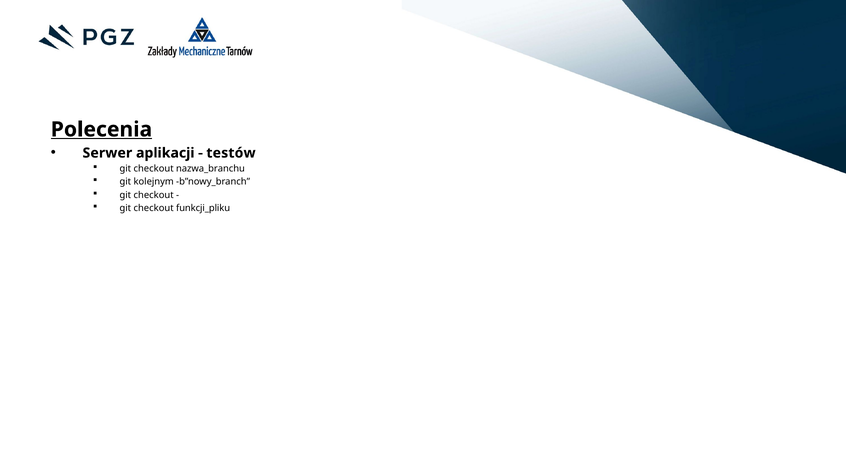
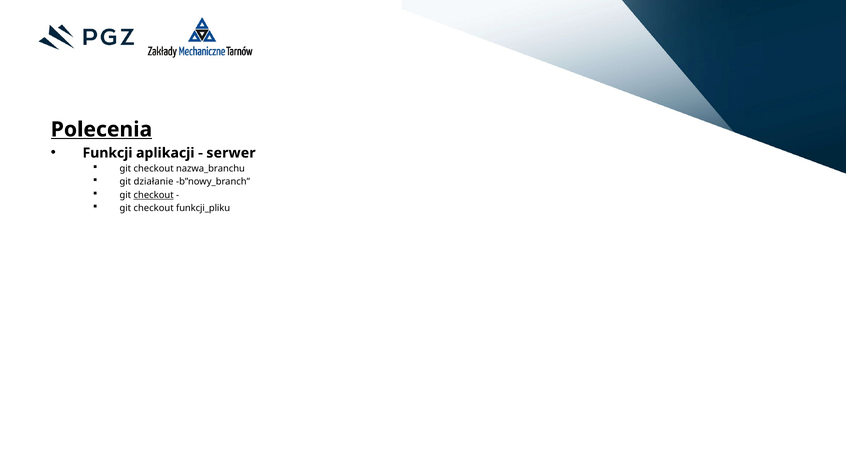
Serwer: Serwer -> Funkcji
testów: testów -> serwer
kolejnym: kolejnym -> działanie
checkout at (154, 195) underline: none -> present
